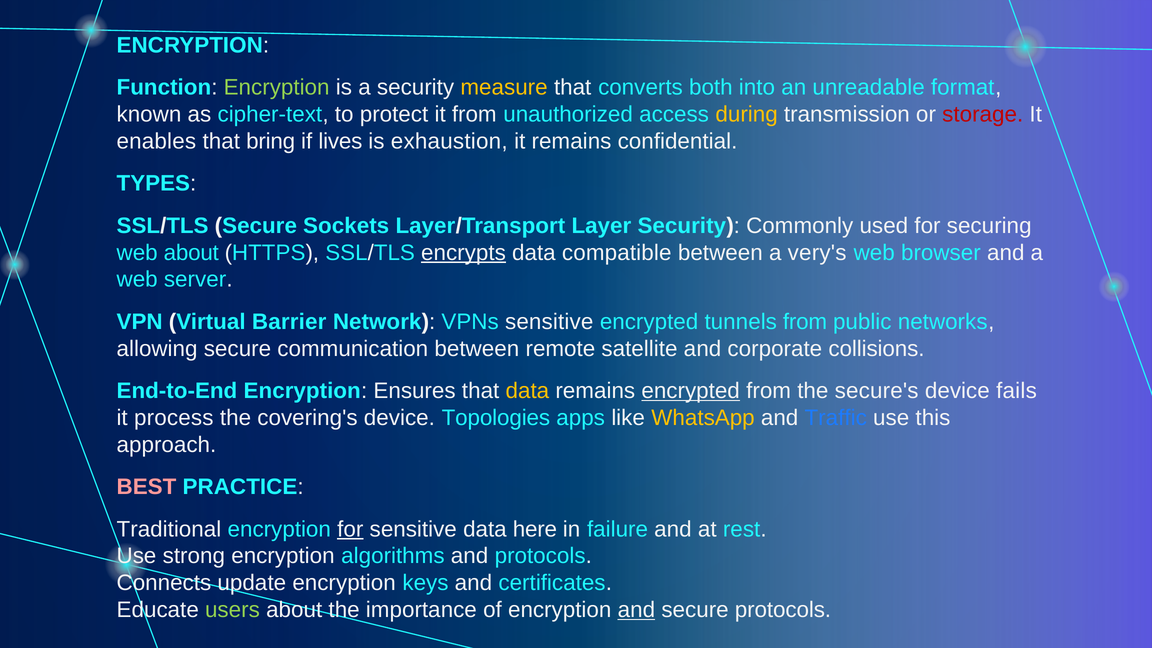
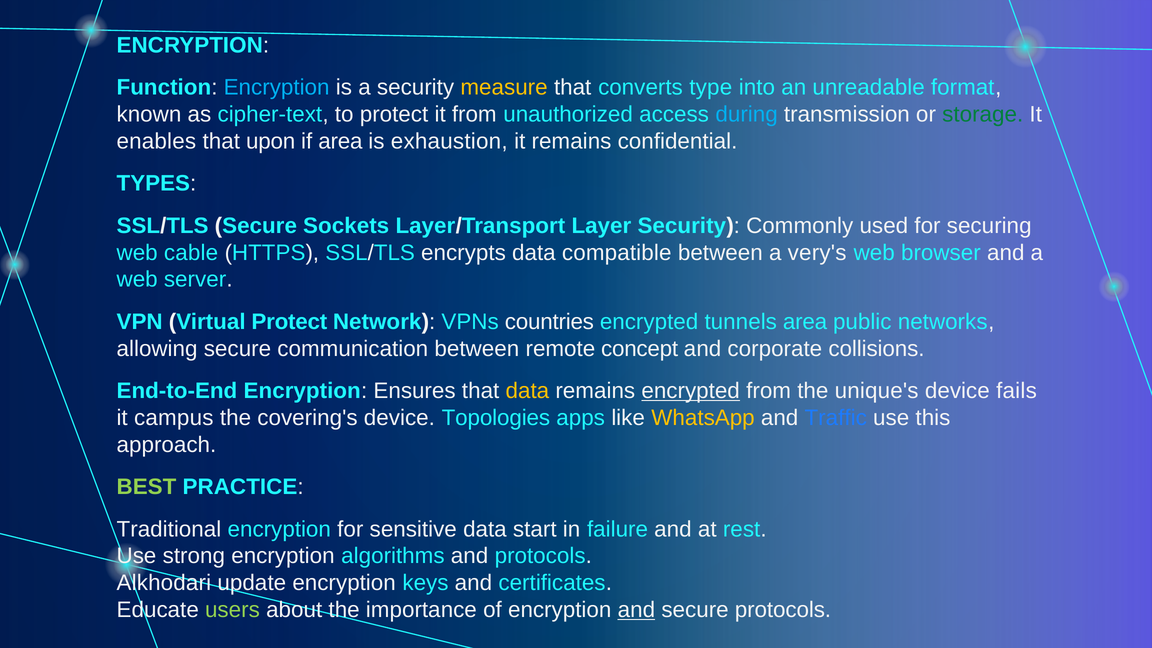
Encryption at (277, 88) colour: light green -> light blue
both: both -> type
during colour: yellow -> light blue
storage colour: red -> green
bring: bring -> upon
if lives: lives -> area
web about: about -> cable
encrypts underline: present -> none
Virtual Barrier: Barrier -> Protect
VPNs sensitive: sensitive -> countries
tunnels from: from -> area
satellite: satellite -> concept
secure's: secure's -> unique's
process: process -> campus
BEST colour: pink -> light green
for at (350, 529) underline: present -> none
here: here -> start
Connects: Connects -> Alkhodari
